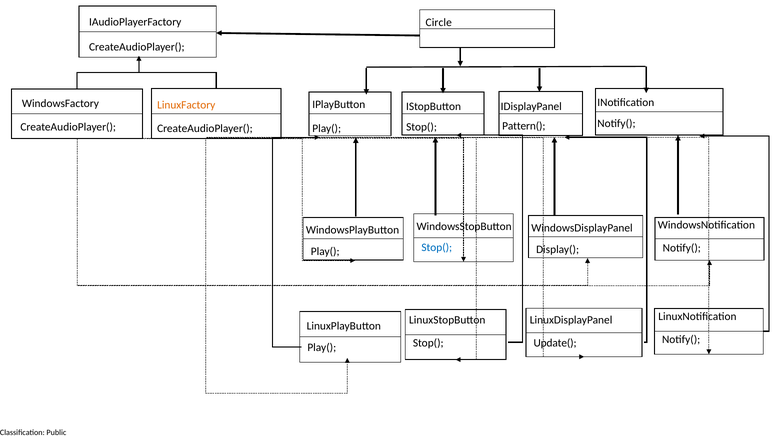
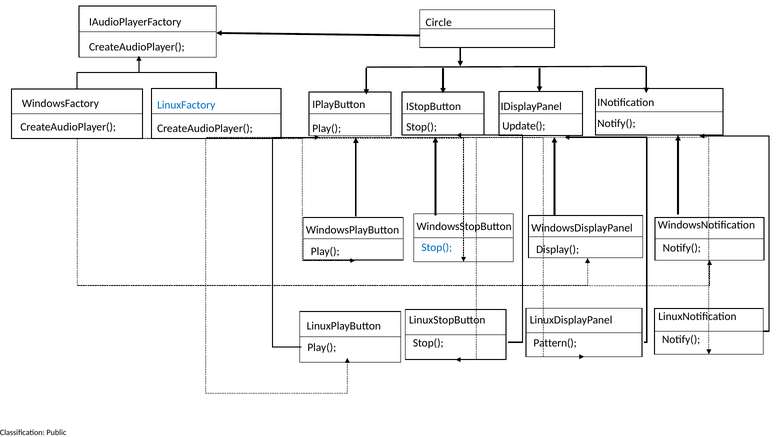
LinuxFactory colour: orange -> blue
Pattern(: Pattern( -> Update(
Update(: Update( -> Pattern(
